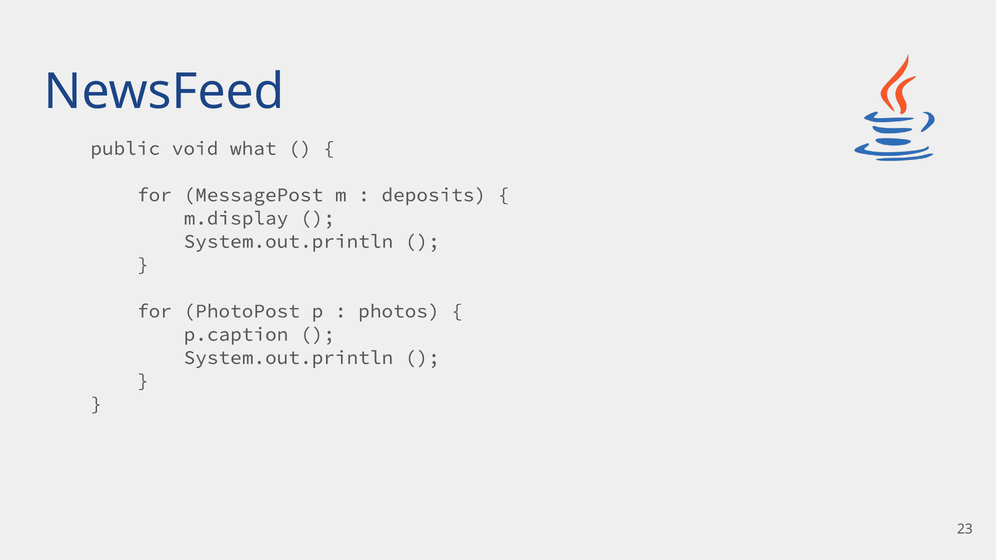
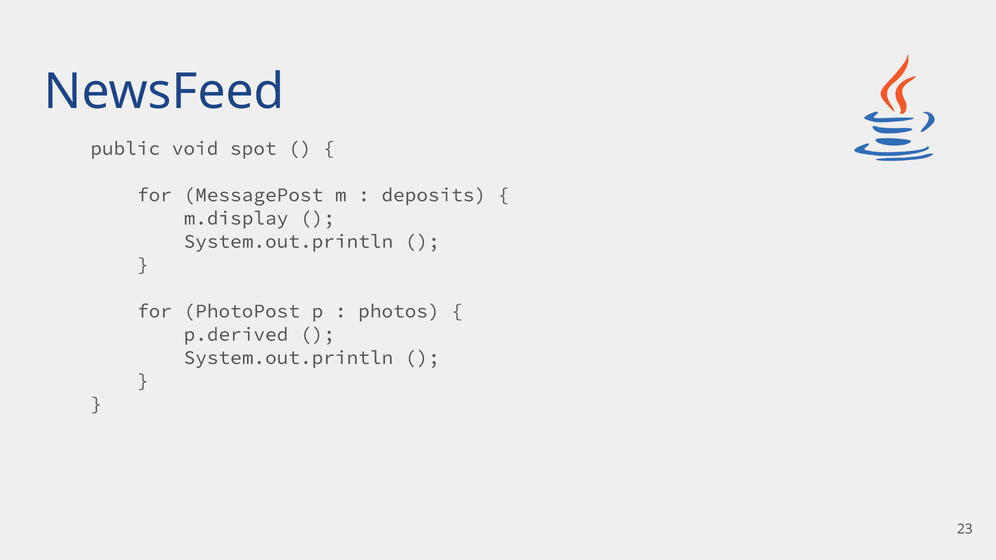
what: what -> spot
p.caption: p.caption -> p.derived
